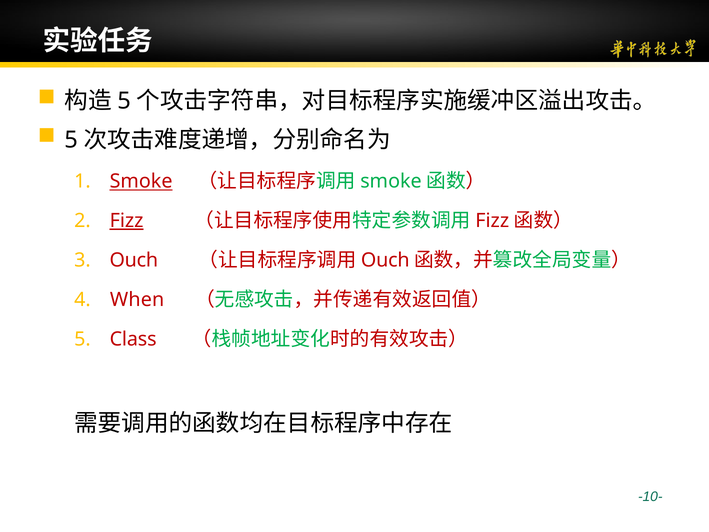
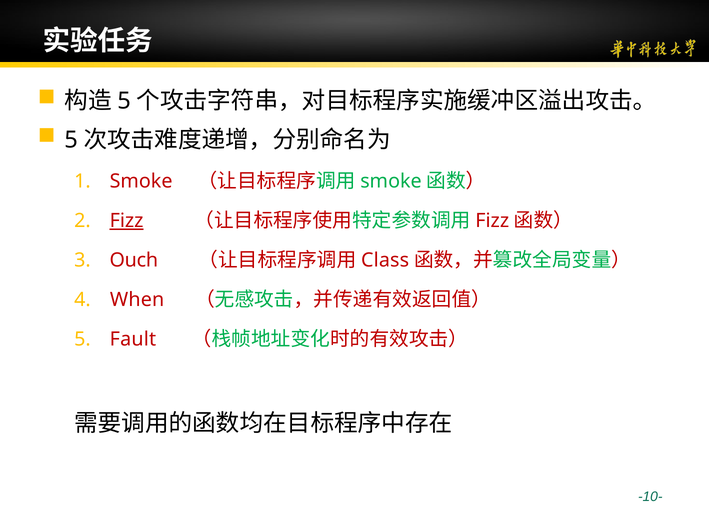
Smoke at (141, 181) underline: present -> none
Ouch at (385, 260): Ouch -> Class
Class: Class -> Fault
